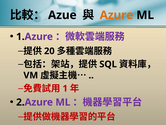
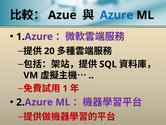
Azure colour: orange -> blue
